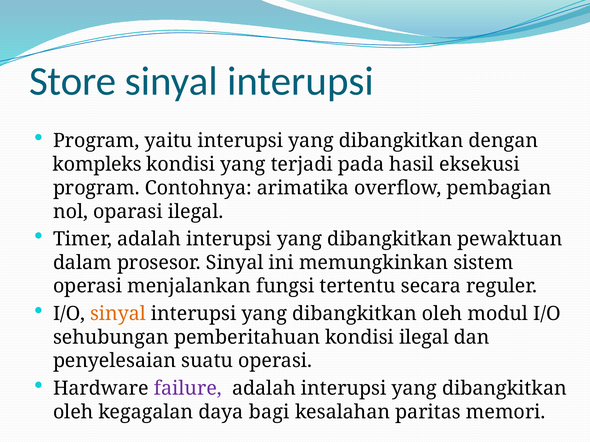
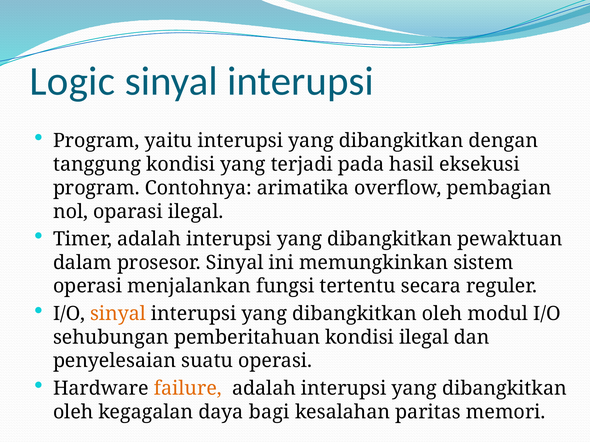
Store: Store -> Logic
kompleks: kompleks -> tanggung
failure colour: purple -> orange
